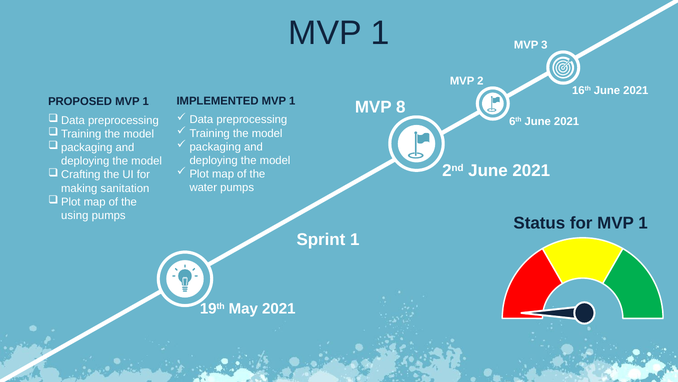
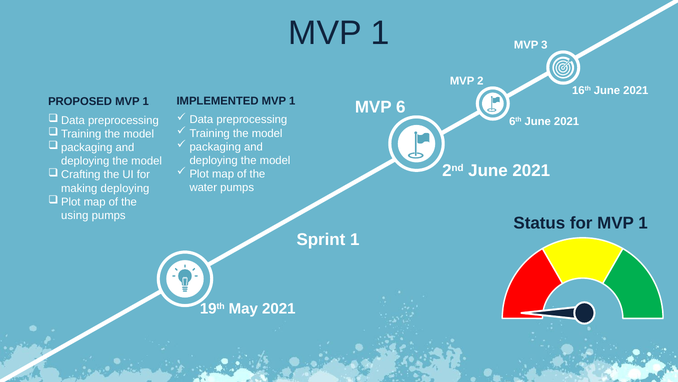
8: 8 -> 6
making sanitation: sanitation -> deploying
